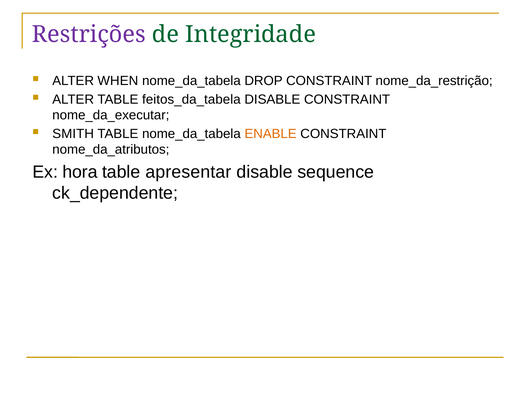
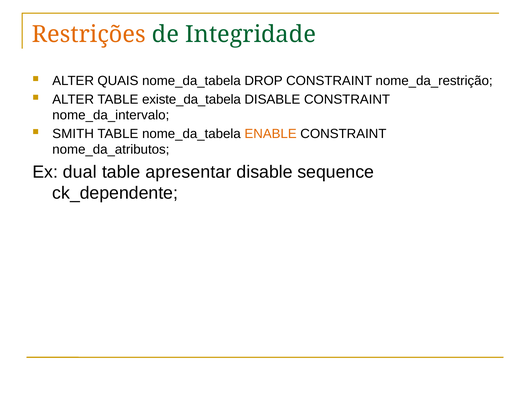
Restrições colour: purple -> orange
WHEN: WHEN -> QUAIS
feitos_da_tabela: feitos_da_tabela -> existe_da_tabela
nome_da_executar: nome_da_executar -> nome_da_intervalo
hora: hora -> dual
